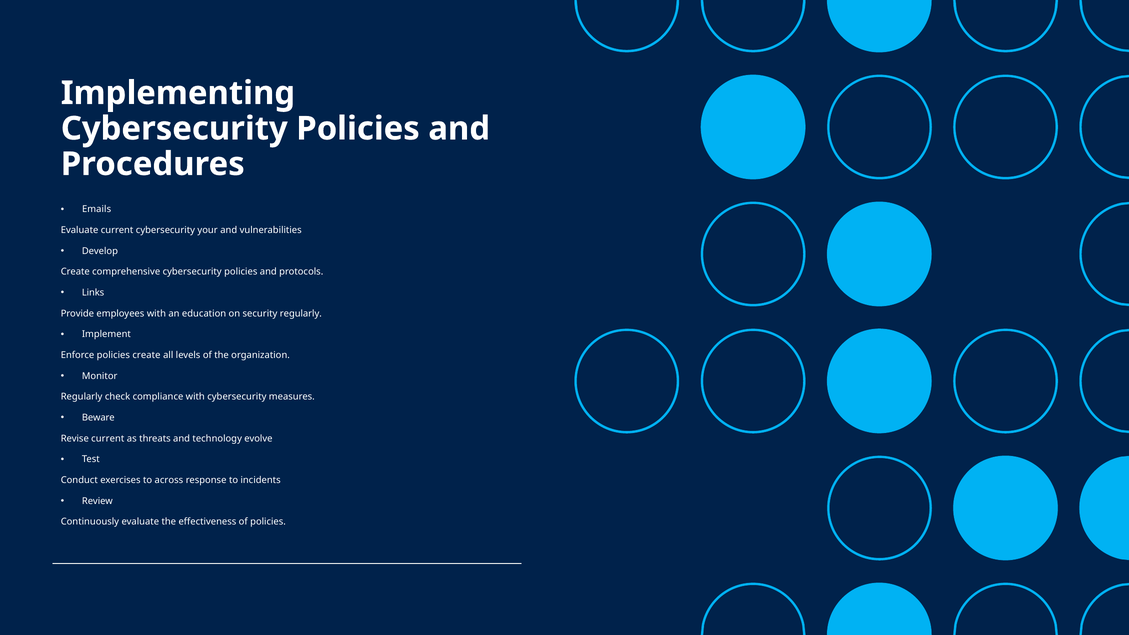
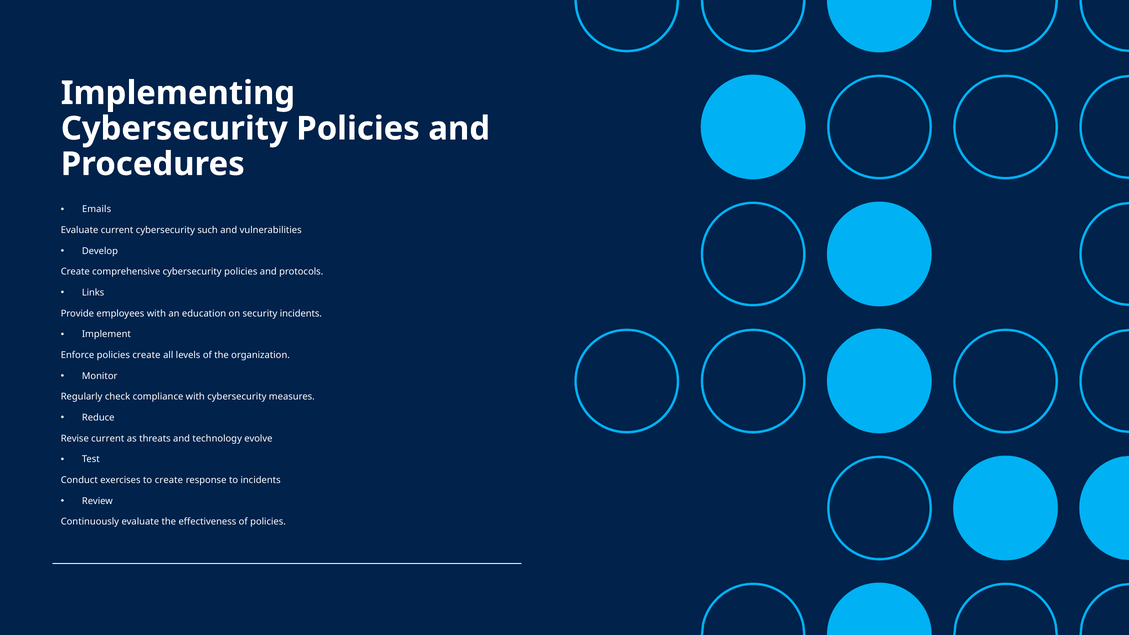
your: your -> such
security regularly: regularly -> incidents
Beware: Beware -> Reduce
to across: across -> create
